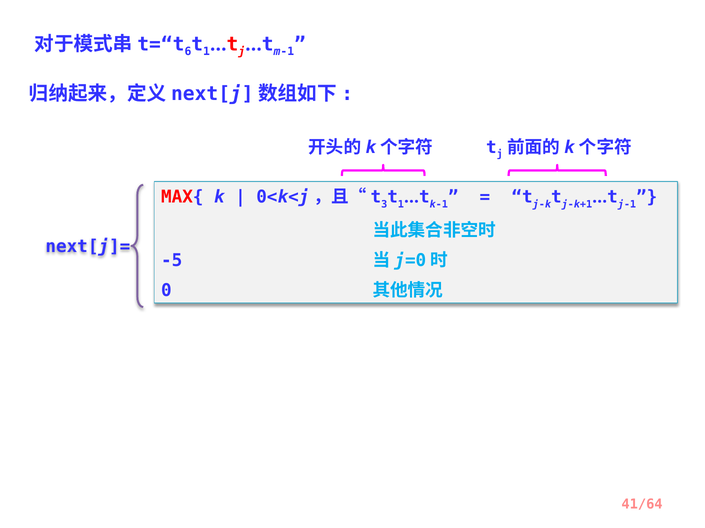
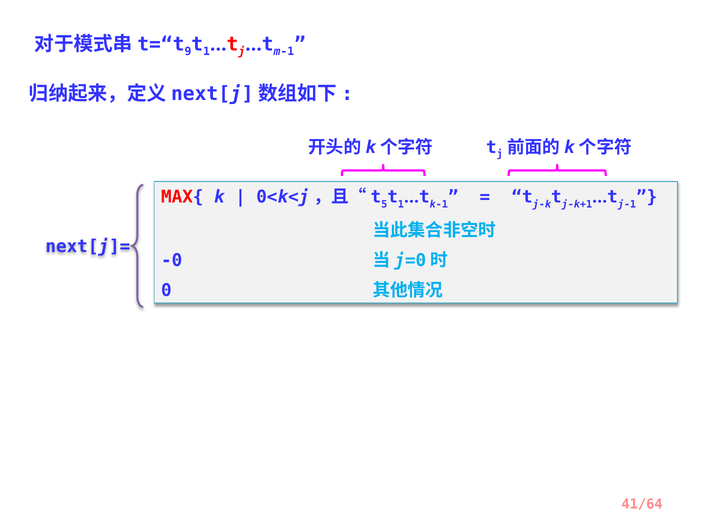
6: 6 -> 9
3: 3 -> 5
-5: -5 -> -0
